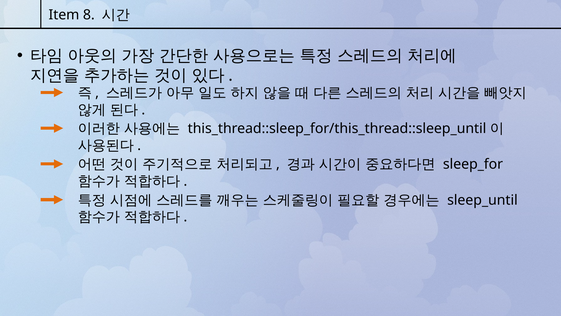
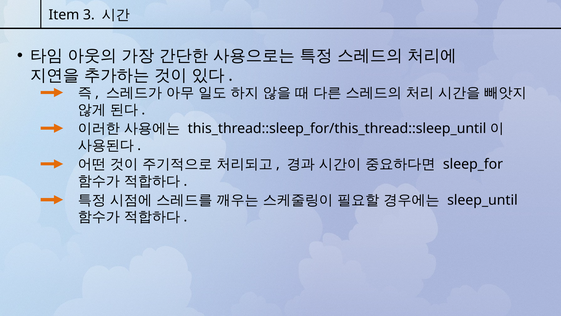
8: 8 -> 3
